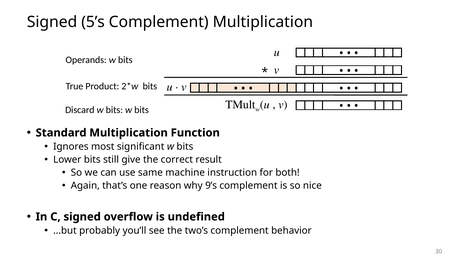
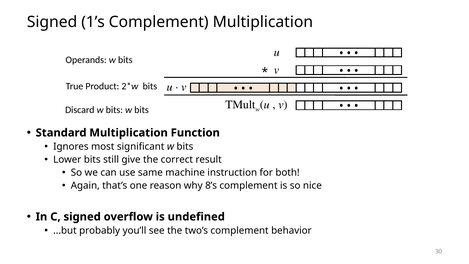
5’s: 5’s -> 1’s
9’s: 9’s -> 8’s
